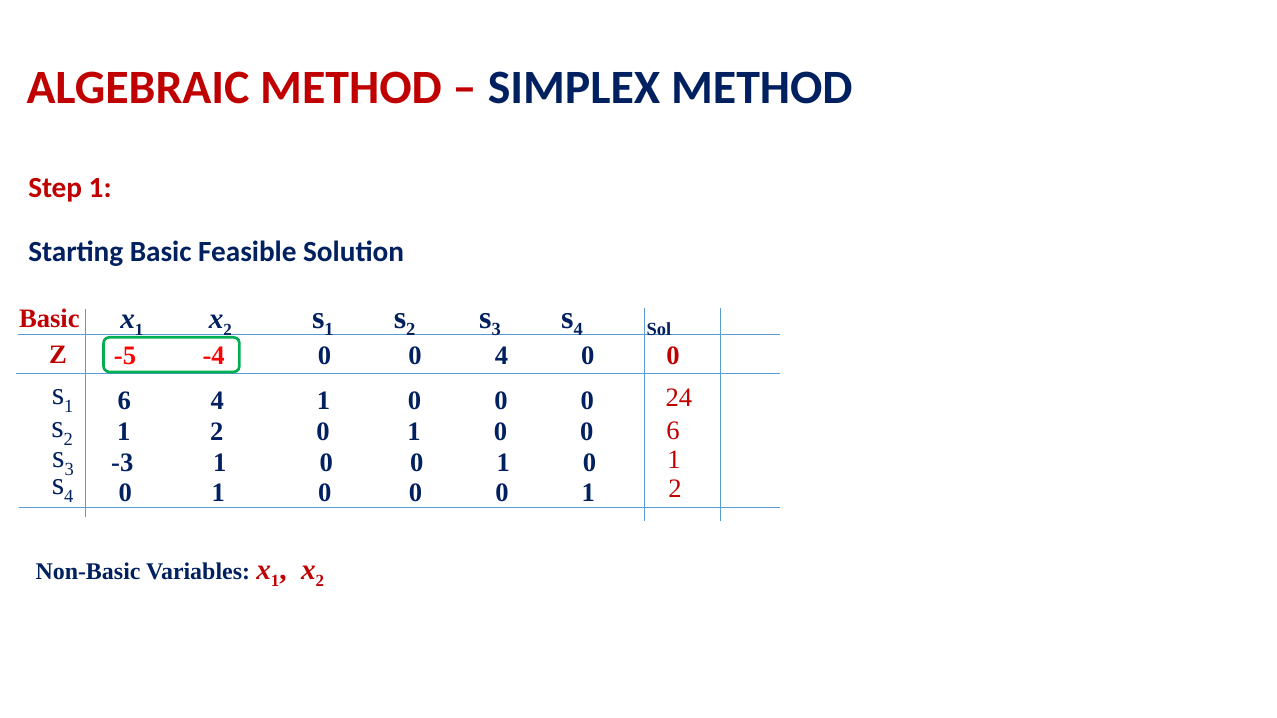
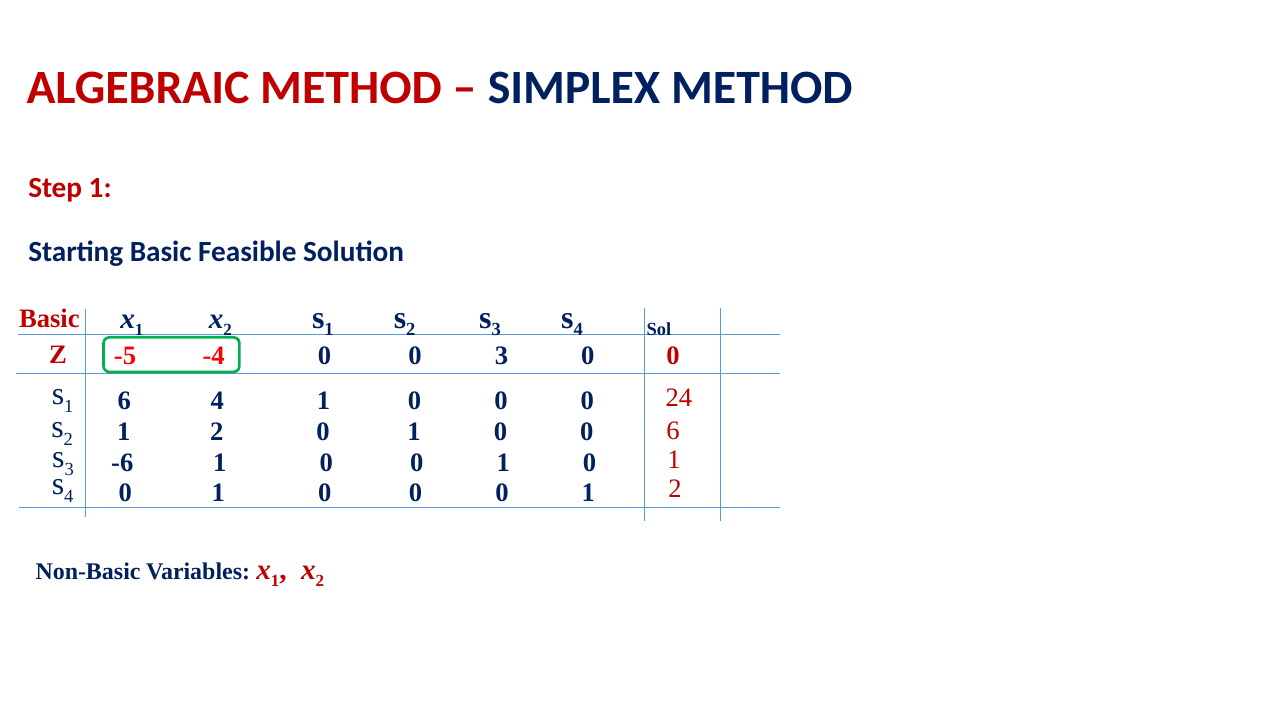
0 4: 4 -> 3
-3: -3 -> -6
